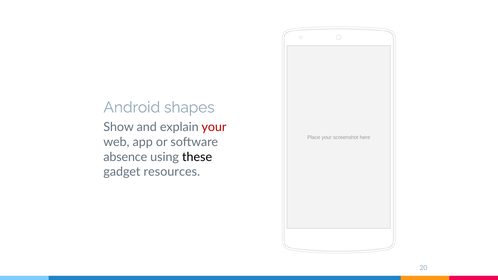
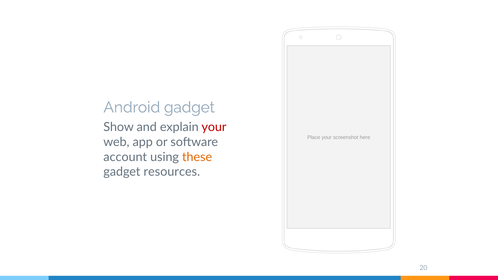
Android shapes: shapes -> gadget
absence: absence -> account
these colour: black -> orange
